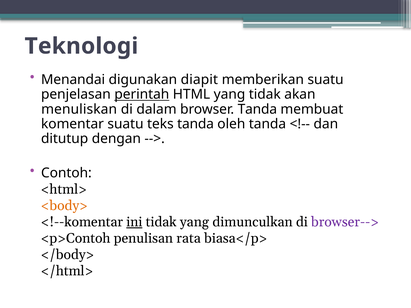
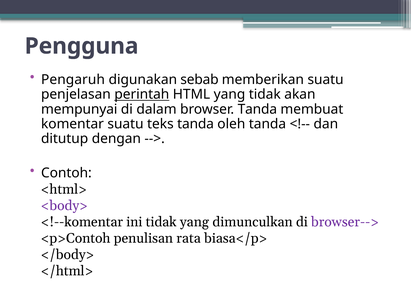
Teknologi: Teknologi -> Pengguna
Menandai: Menandai -> Pengaruh
diapit: diapit -> sebab
menuliskan: menuliskan -> mempunyai
<body> colour: orange -> purple
ini underline: present -> none
